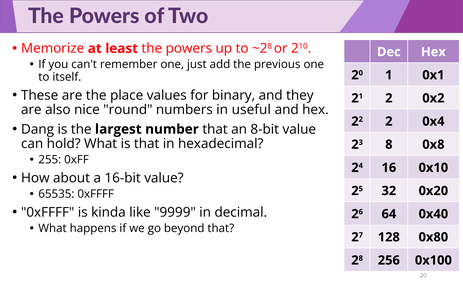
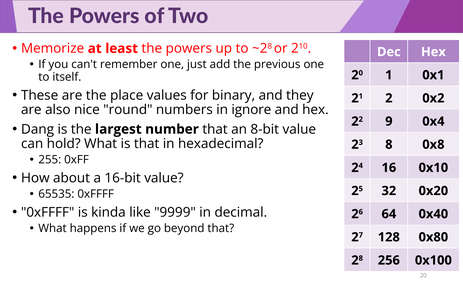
useful: useful -> ignore
22 2: 2 -> 9
